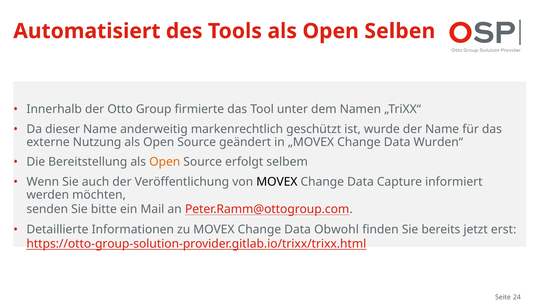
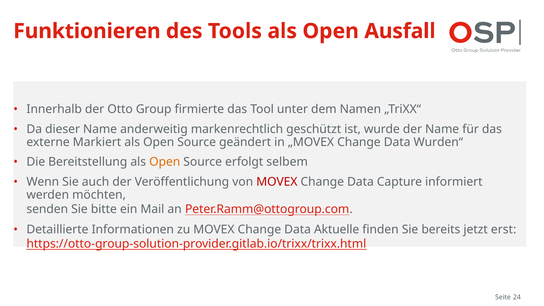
Automatisiert: Automatisiert -> Funktionieren
Selben: Selben -> Ausfall
Nutzung: Nutzung -> Markiert
MOVEX at (277, 182) colour: black -> red
Obwohl: Obwohl -> Aktuelle
